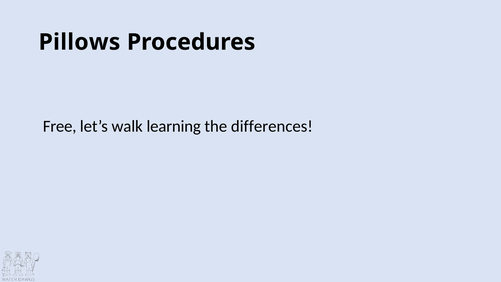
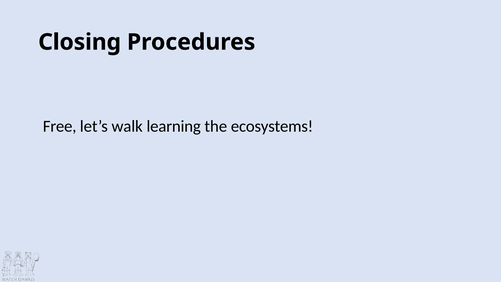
Pillows: Pillows -> Closing
differences: differences -> ecosystems
